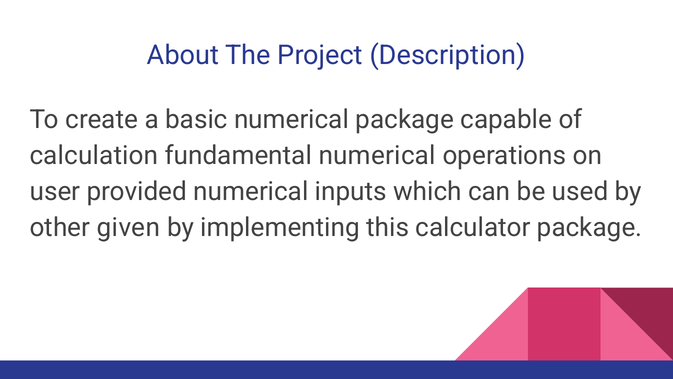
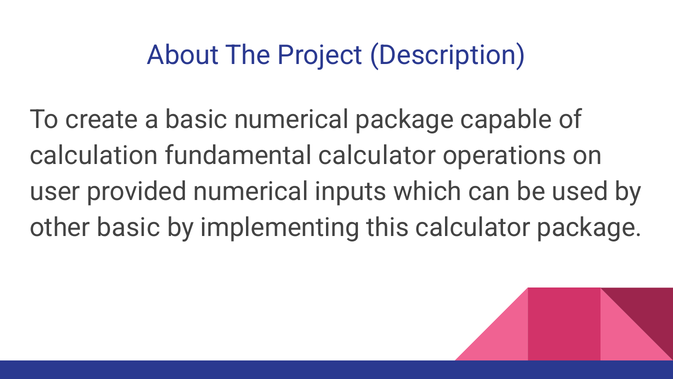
fundamental numerical: numerical -> calculator
other given: given -> basic
